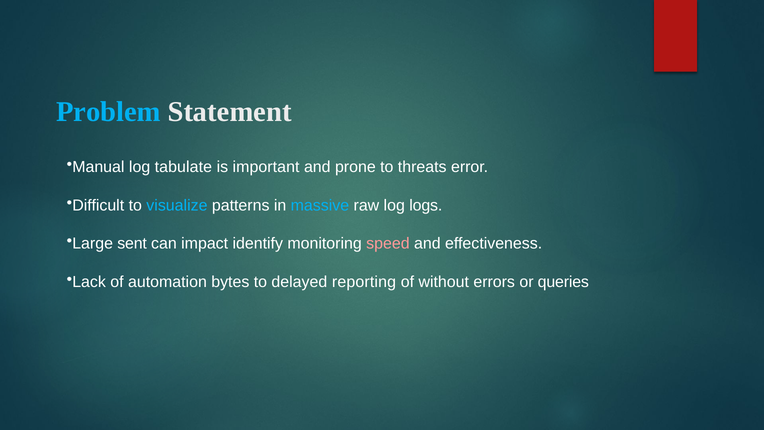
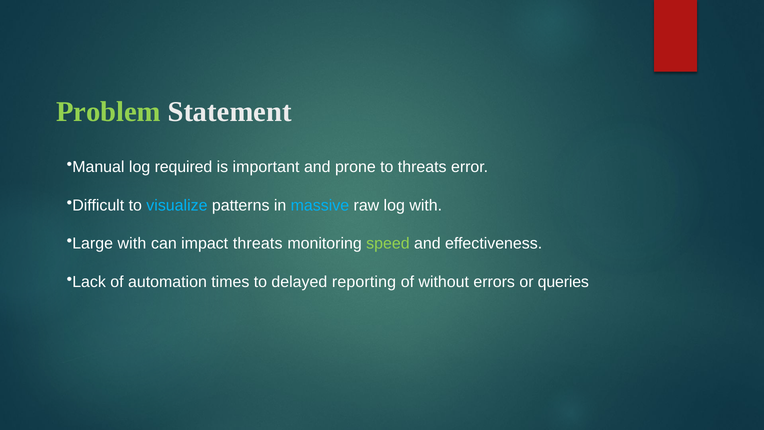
Problem colour: light blue -> light green
tabulate: tabulate -> required
log logs: logs -> with
Large sent: sent -> with
impact identify: identify -> threats
speed colour: pink -> light green
bytes: bytes -> times
